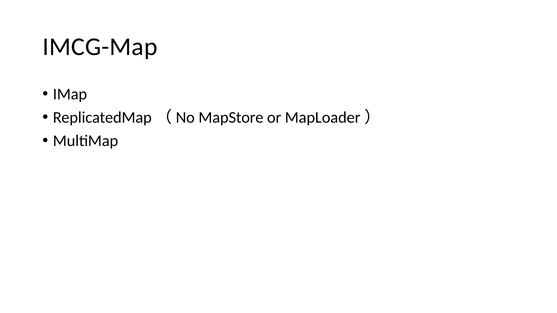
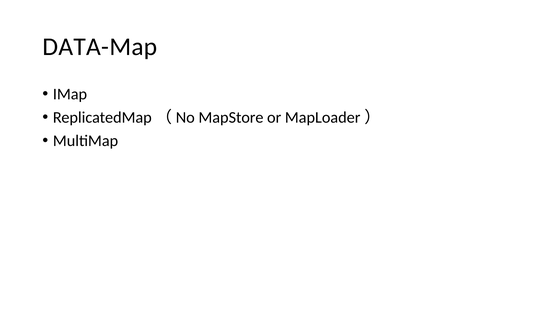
IMCG-Map: IMCG-Map -> DATA-Map
